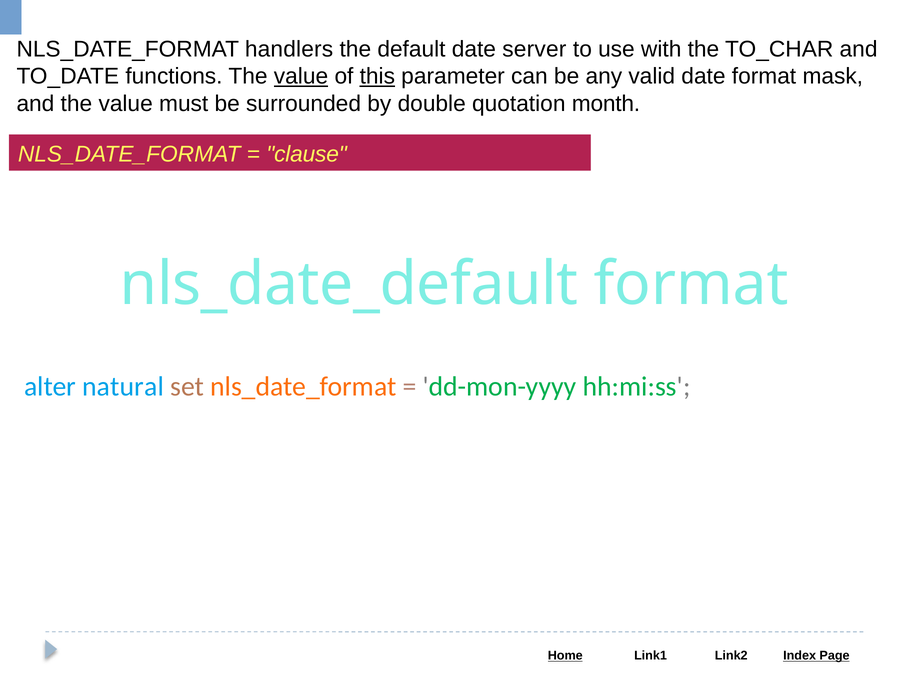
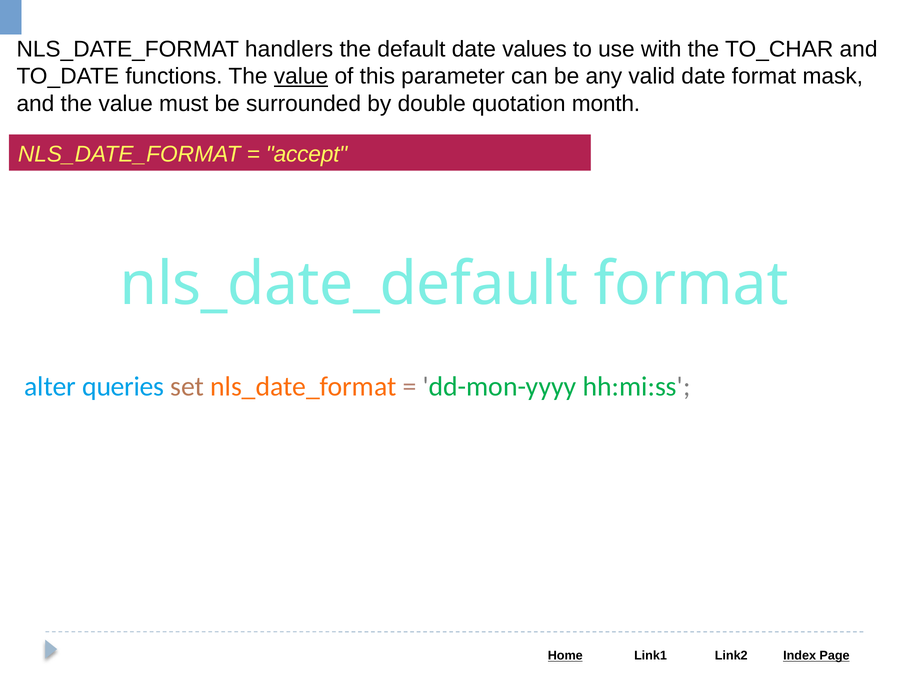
server: server -> values
this underline: present -> none
clause: clause -> accept
natural: natural -> queries
